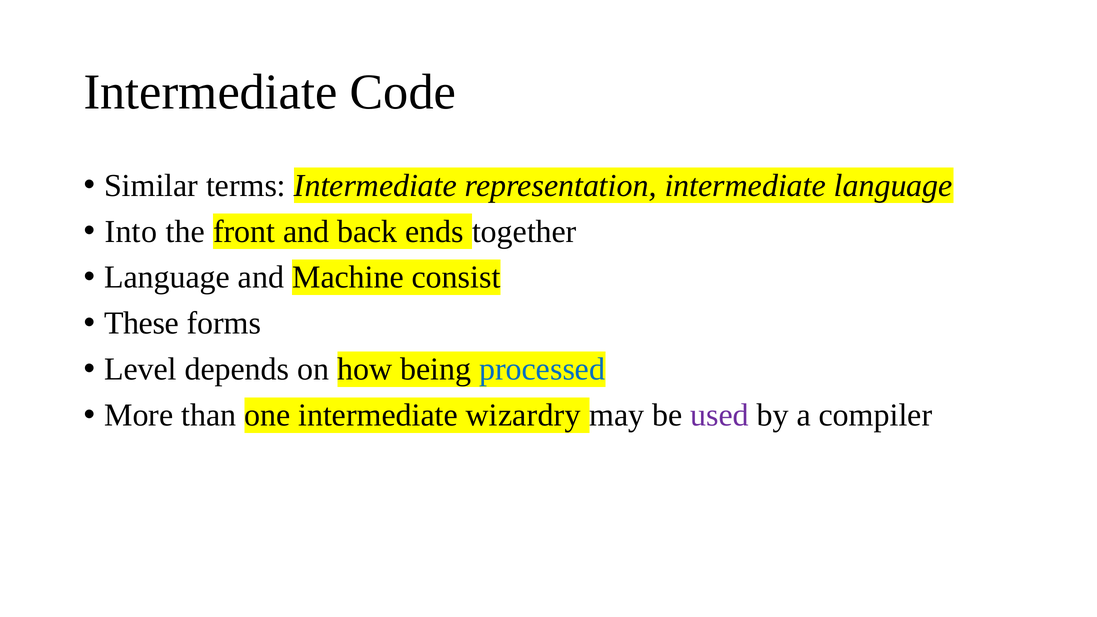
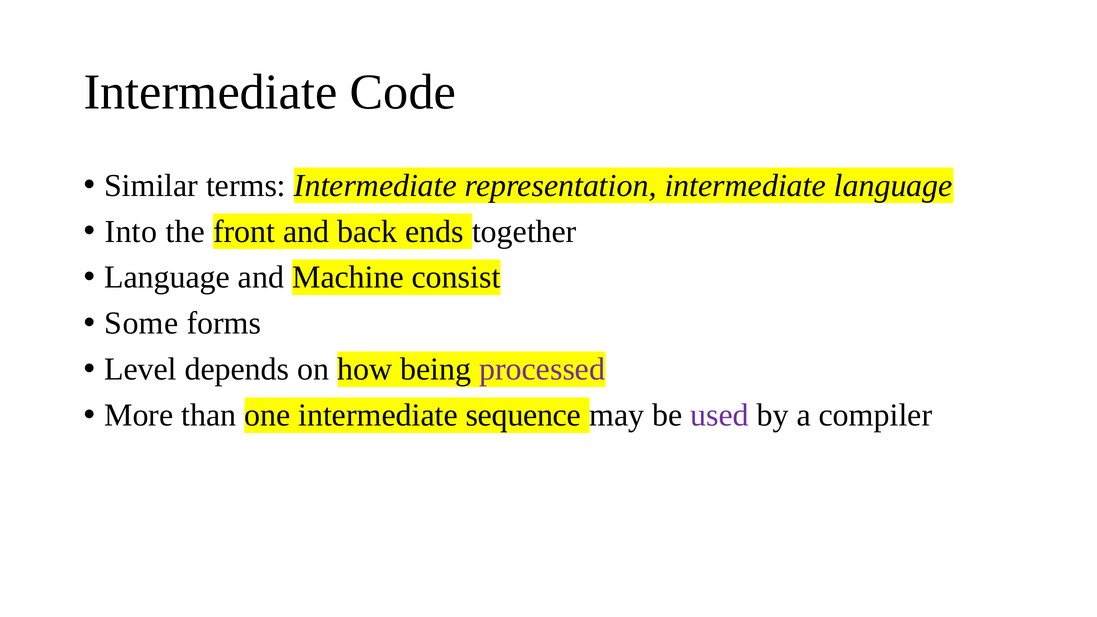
These: These -> Some
processed colour: blue -> purple
wizardry: wizardry -> sequence
